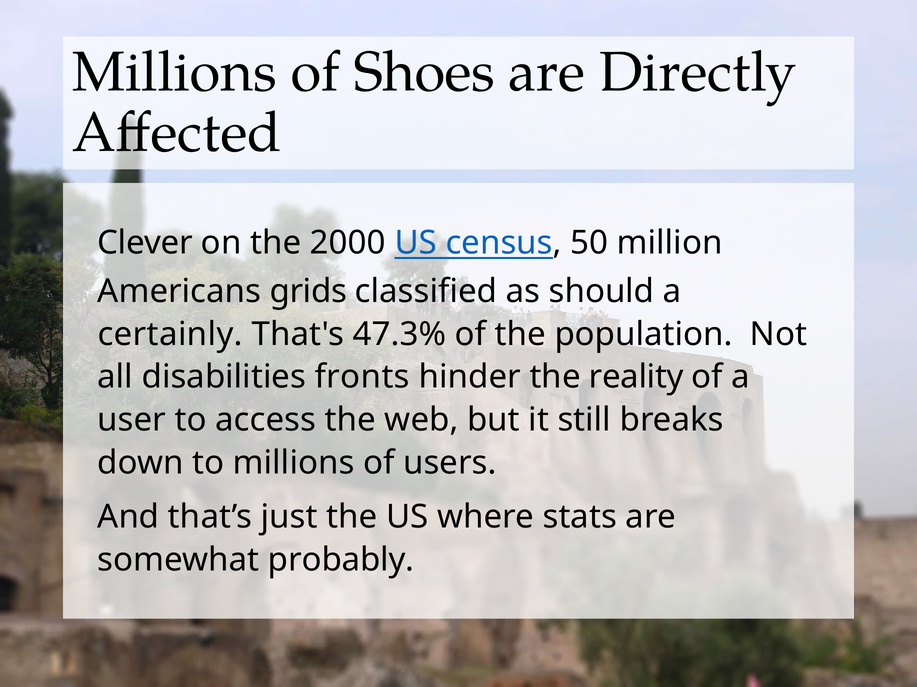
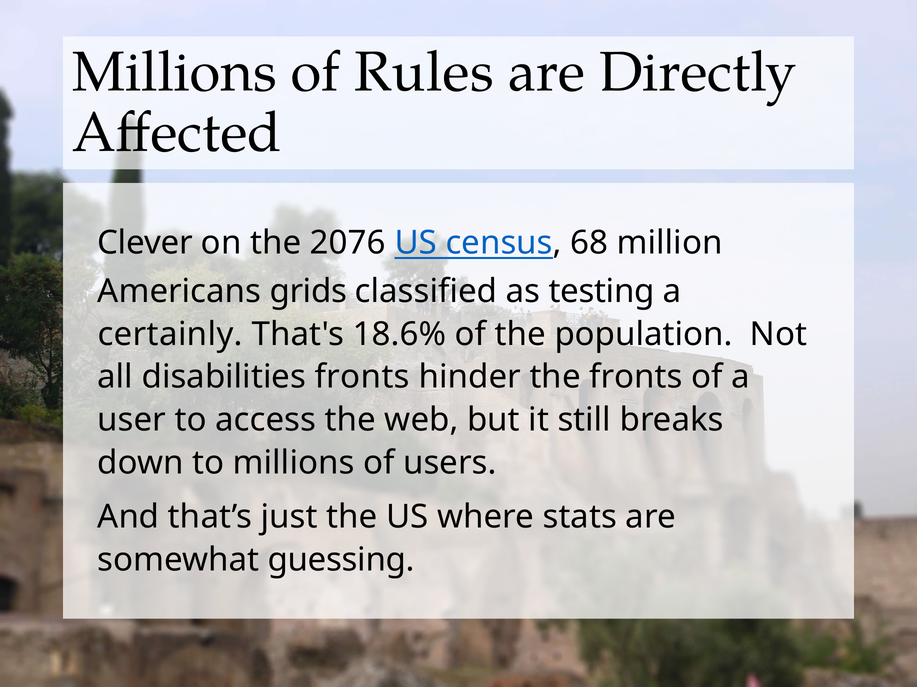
Shoes: Shoes -> Rules
2000: 2000 -> 2076
50: 50 -> 68
should: should -> testing
47.3%: 47.3% -> 18.6%
the reality: reality -> fronts
probably: probably -> guessing
